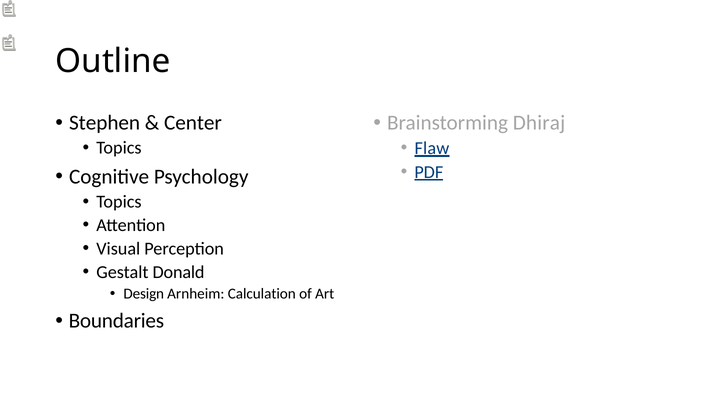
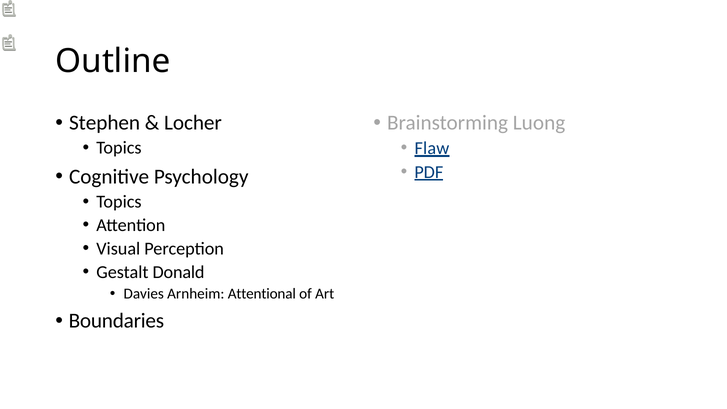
Center: Center -> Locher
Dhiraj: Dhiraj -> Luong
Design: Design -> Davies
Calculation: Calculation -> Attentional
